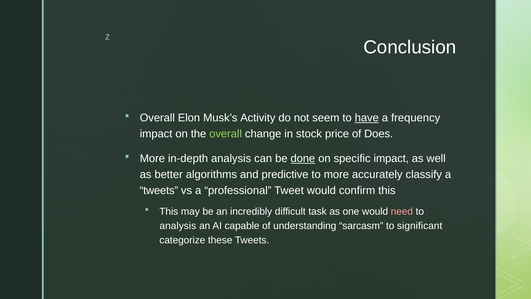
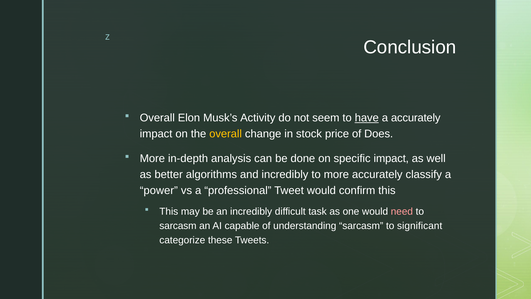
a frequency: frequency -> accurately
overall at (226, 134) colour: light green -> yellow
done underline: present -> none
and predictive: predictive -> incredibly
tweets at (159, 190): tweets -> power
analysis at (178, 226): analysis -> sarcasm
